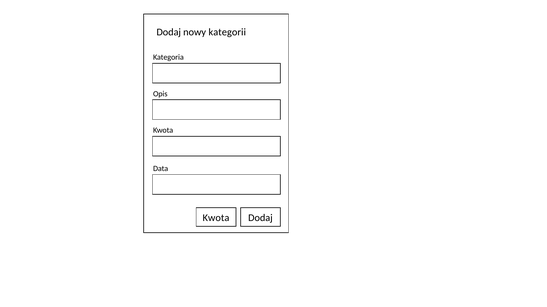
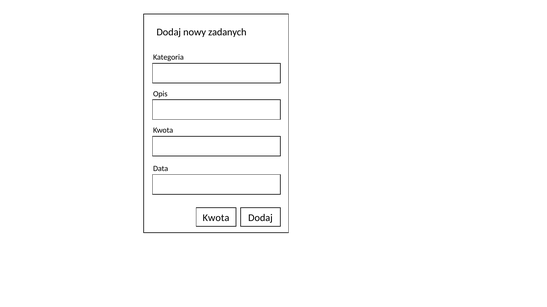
kategorii: kategorii -> zadanych
